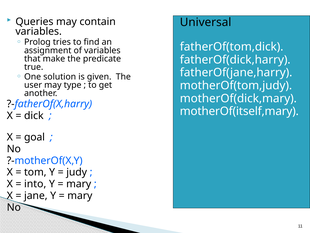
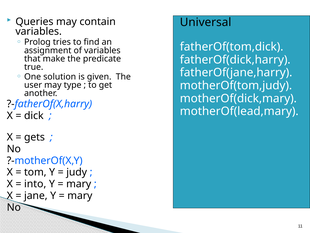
motherOf(itself,mary: motherOf(itself,mary -> motherOf(lead,mary
goal: goal -> gets
